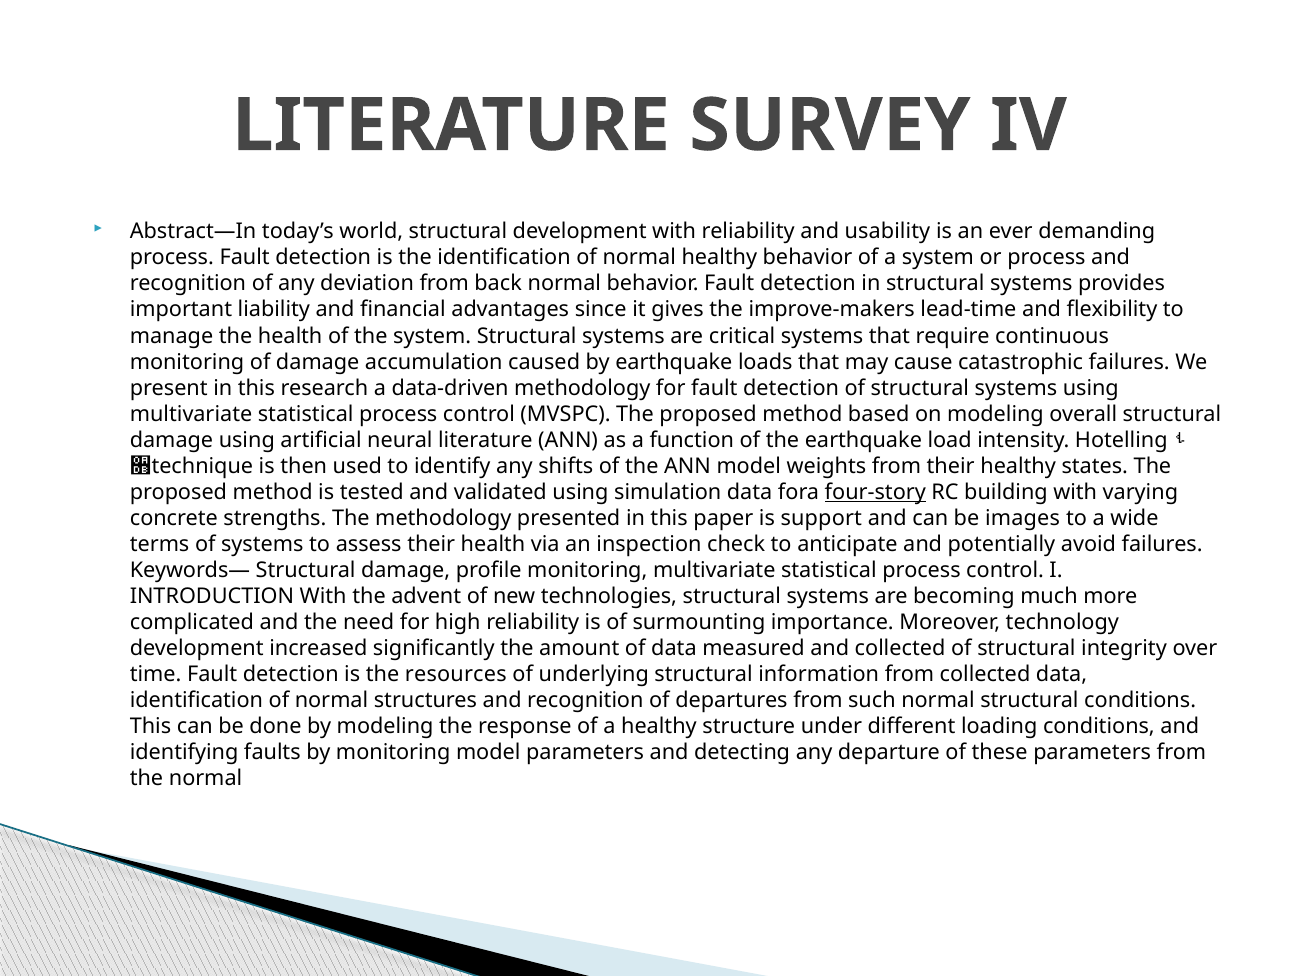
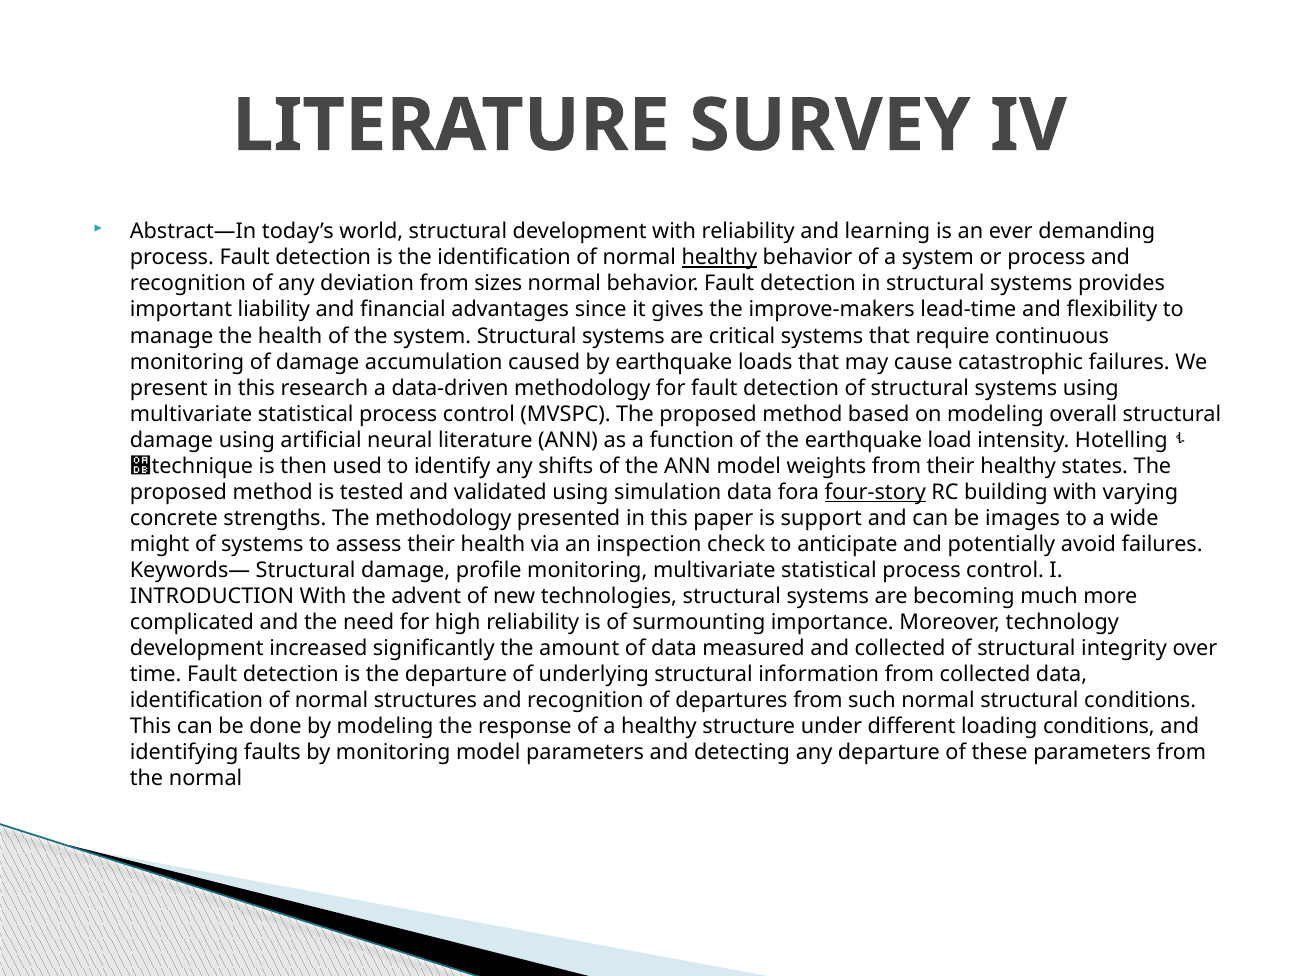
usability: usability -> learning
healthy at (719, 258) underline: none -> present
back: back -> sizes
terms: terms -> might
the resources: resources -> departure
